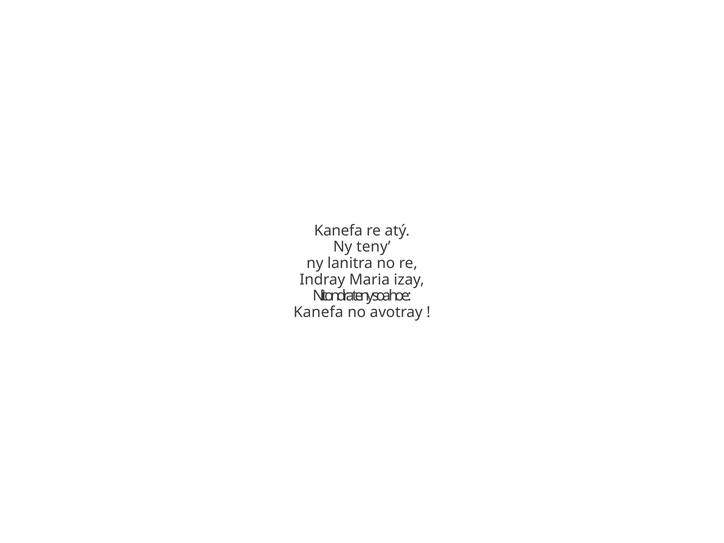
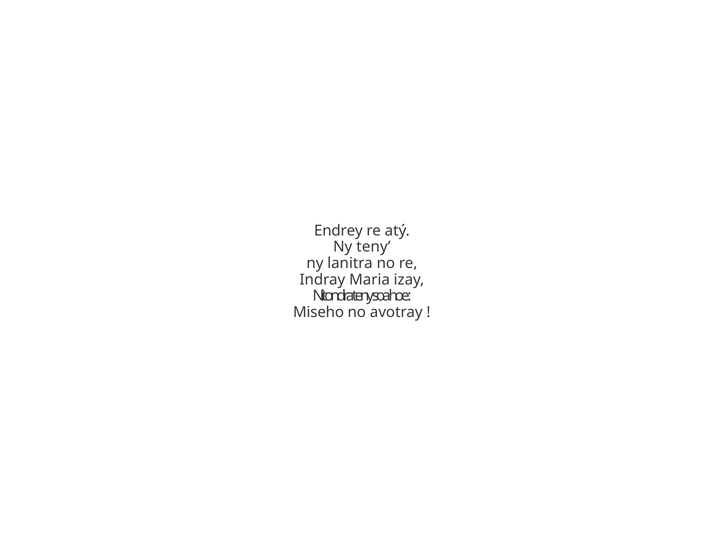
Kanefa at (338, 231): Kanefa -> Endrey
Kanefa at (318, 312): Kanefa -> Miseho
